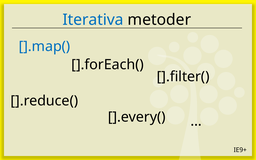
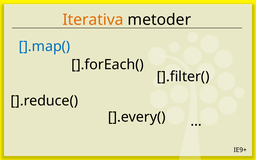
Iterativa colour: blue -> orange
